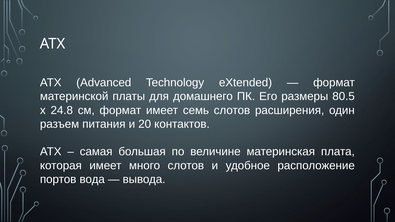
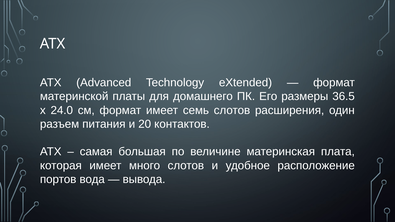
80.5: 80.5 -> 36.5
24.8: 24.8 -> 24.0
